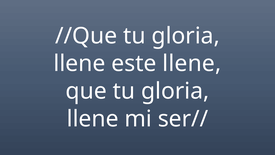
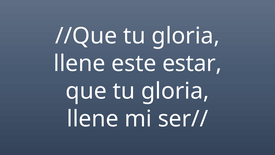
este llene: llene -> estar
